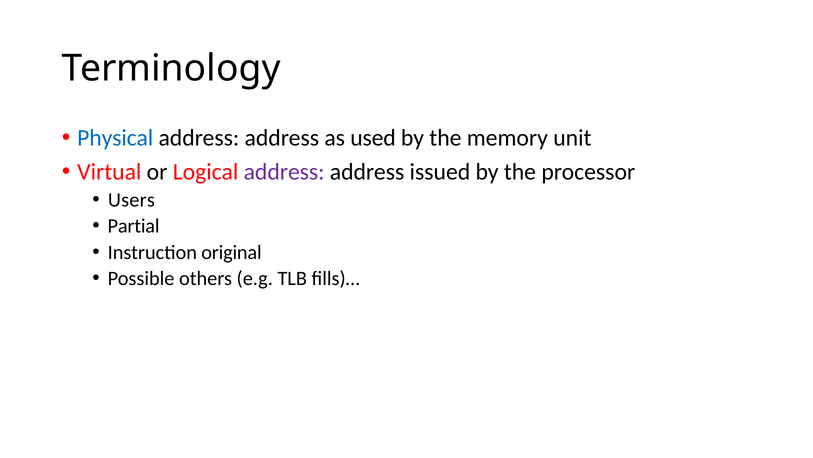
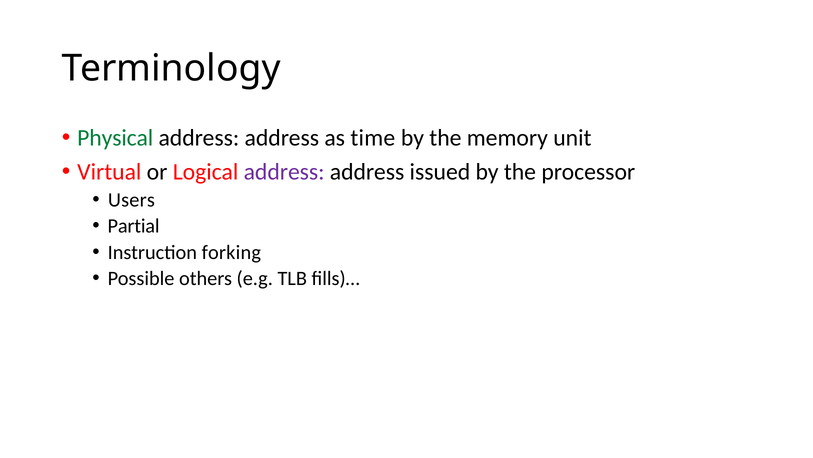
Physical colour: blue -> green
used: used -> time
original: original -> forking
